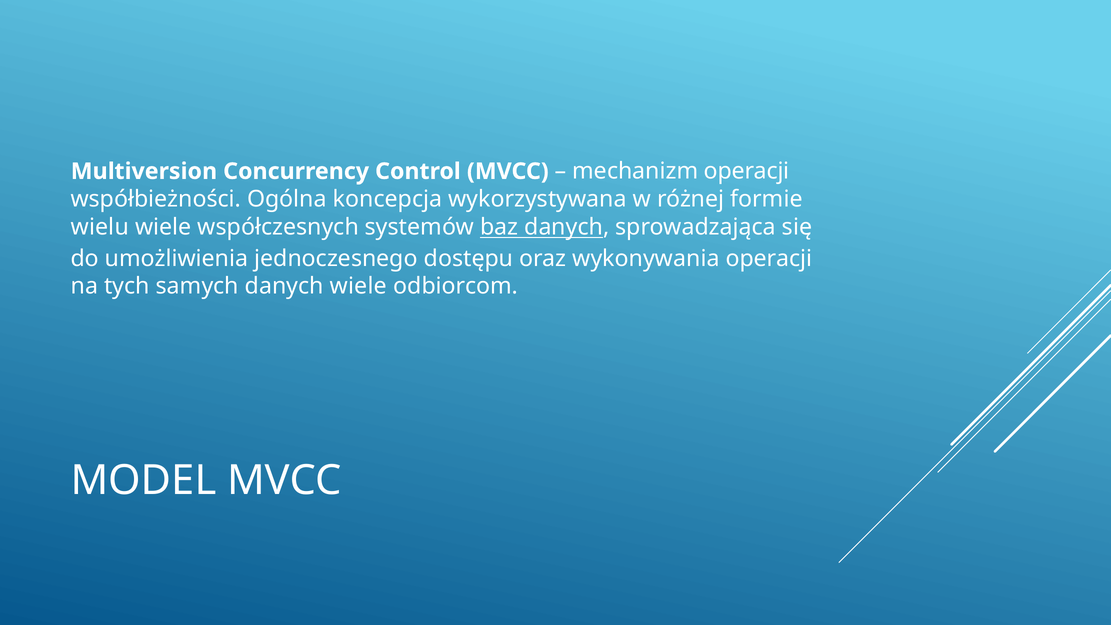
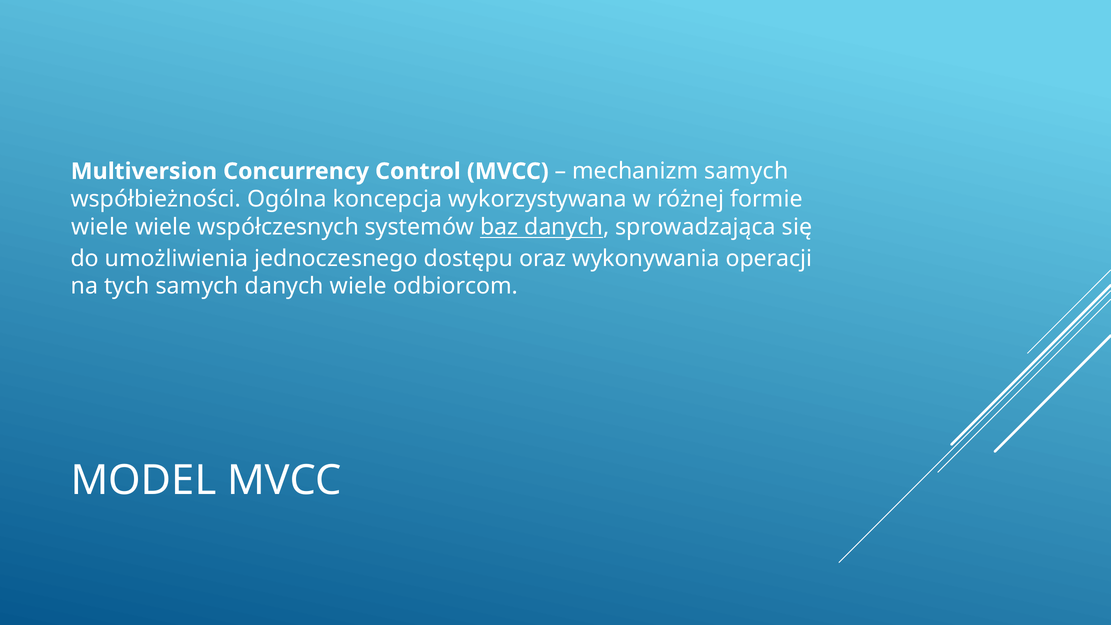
mechanizm operacji: operacji -> samych
wielu at (100, 227): wielu -> wiele
